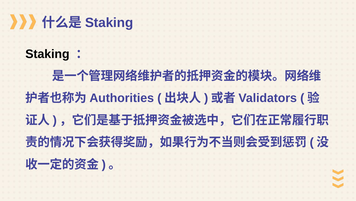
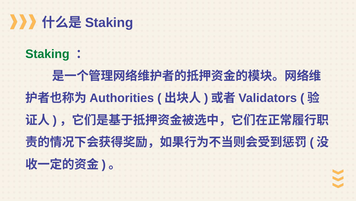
Staking at (47, 54) colour: black -> green
